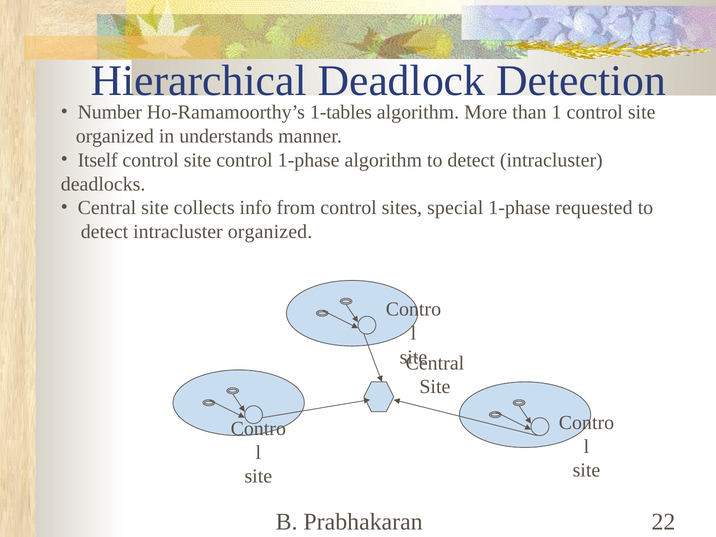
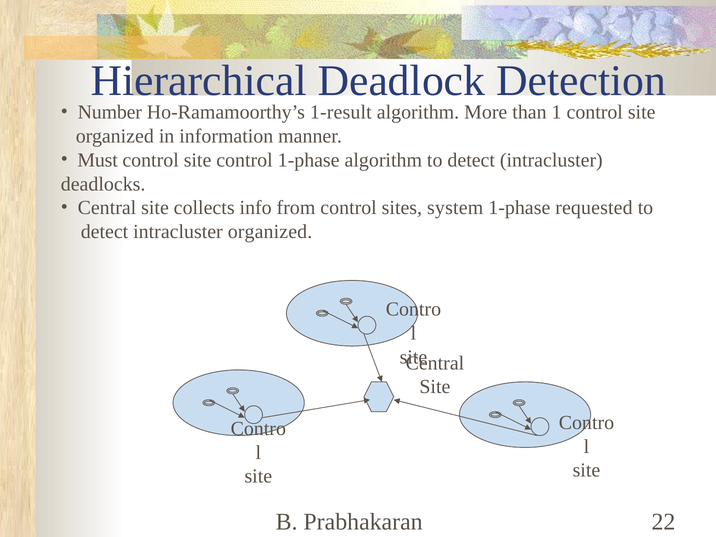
1-tables: 1-tables -> 1-result
understands: understands -> information
Itself: Itself -> Must
special: special -> system
